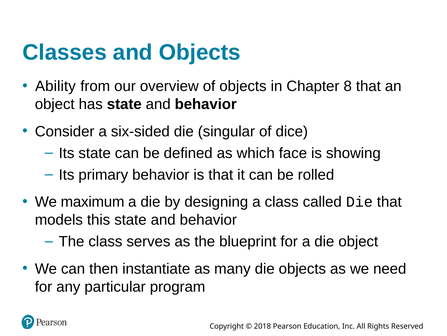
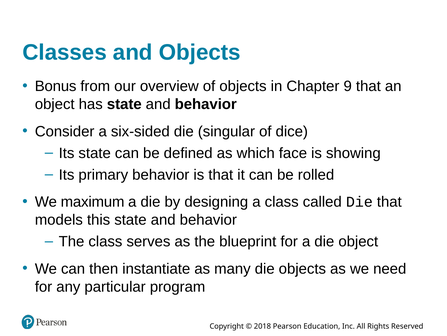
Ability: Ability -> Bonus
8: 8 -> 9
